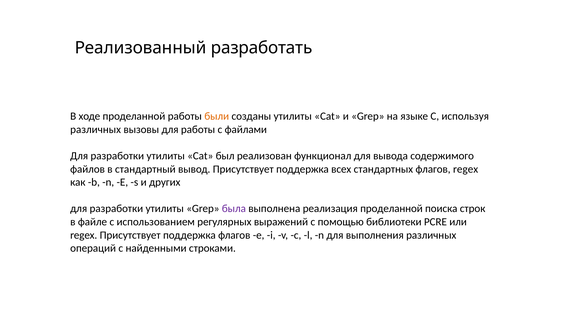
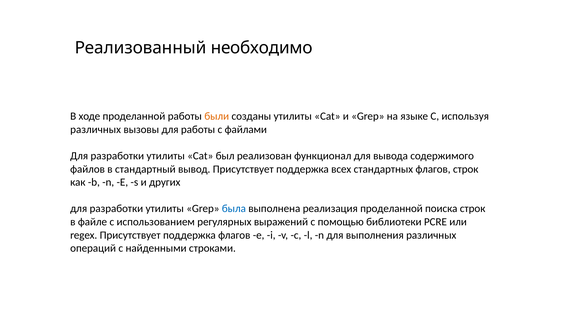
разработать: разработать -> необходимо
флагов regex: regex -> строк
была colour: purple -> blue
